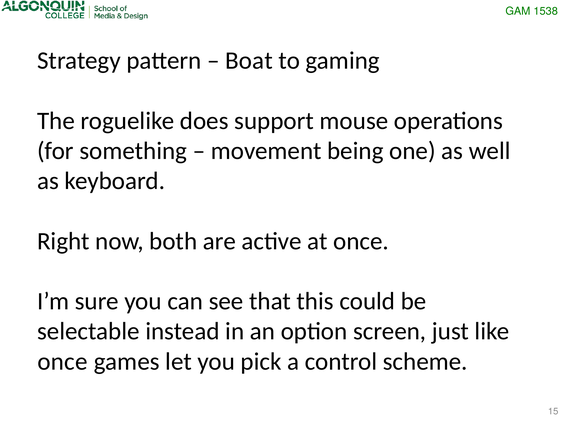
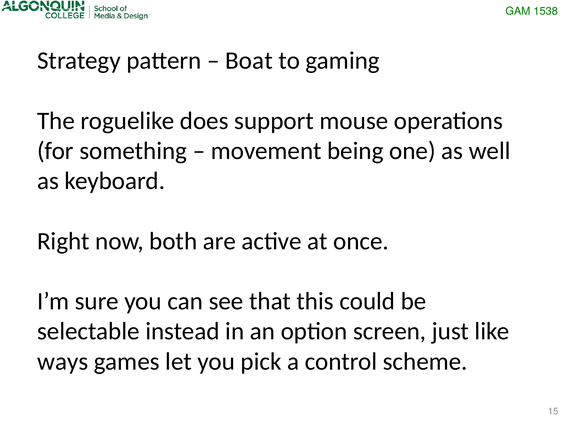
once at (63, 361): once -> ways
